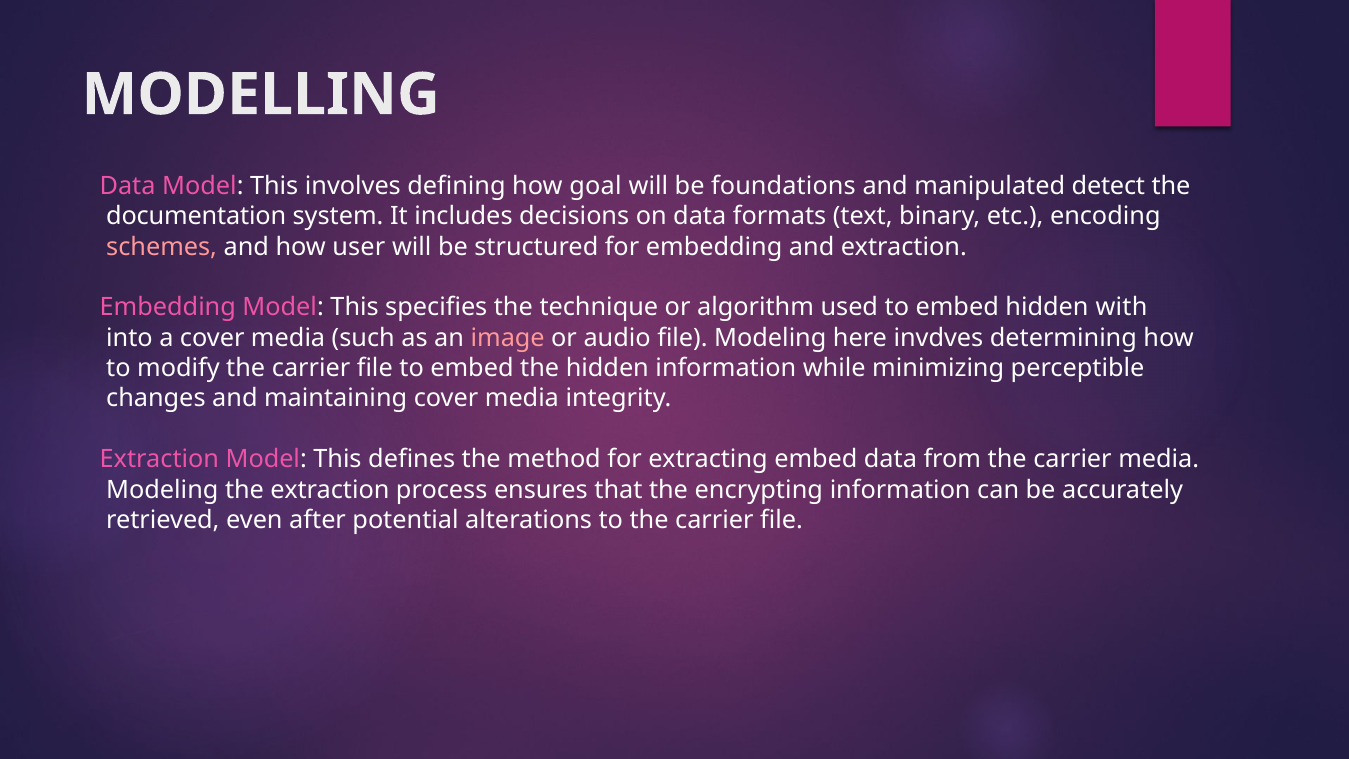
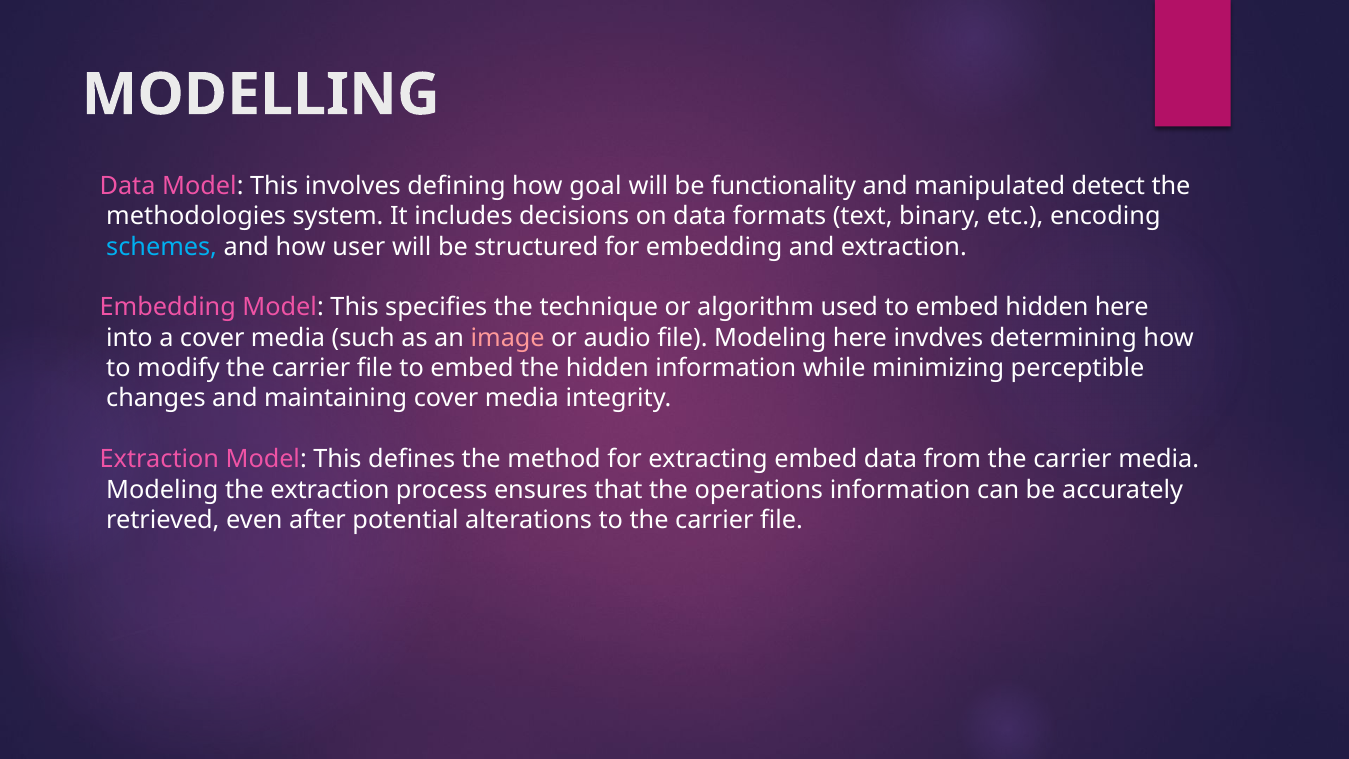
foundations: foundations -> functionality
documentation: documentation -> methodologies
schemes colour: pink -> light blue
hidden with: with -> here
encrypting: encrypting -> operations
